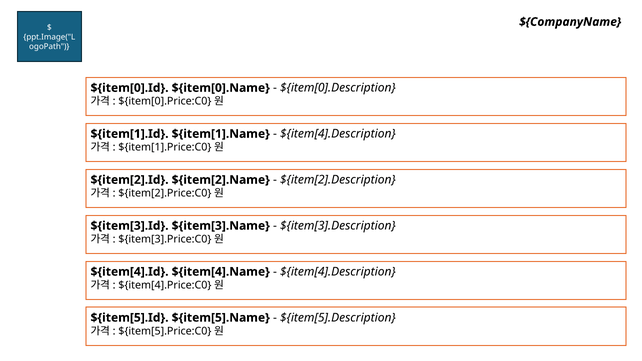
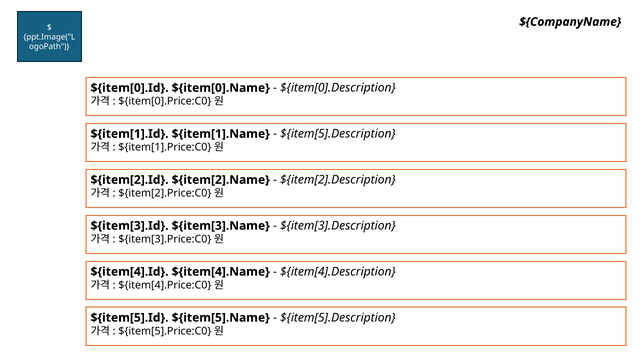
${item[4].Description at (338, 134): ${item[4].Description -> ${item[5].Description
